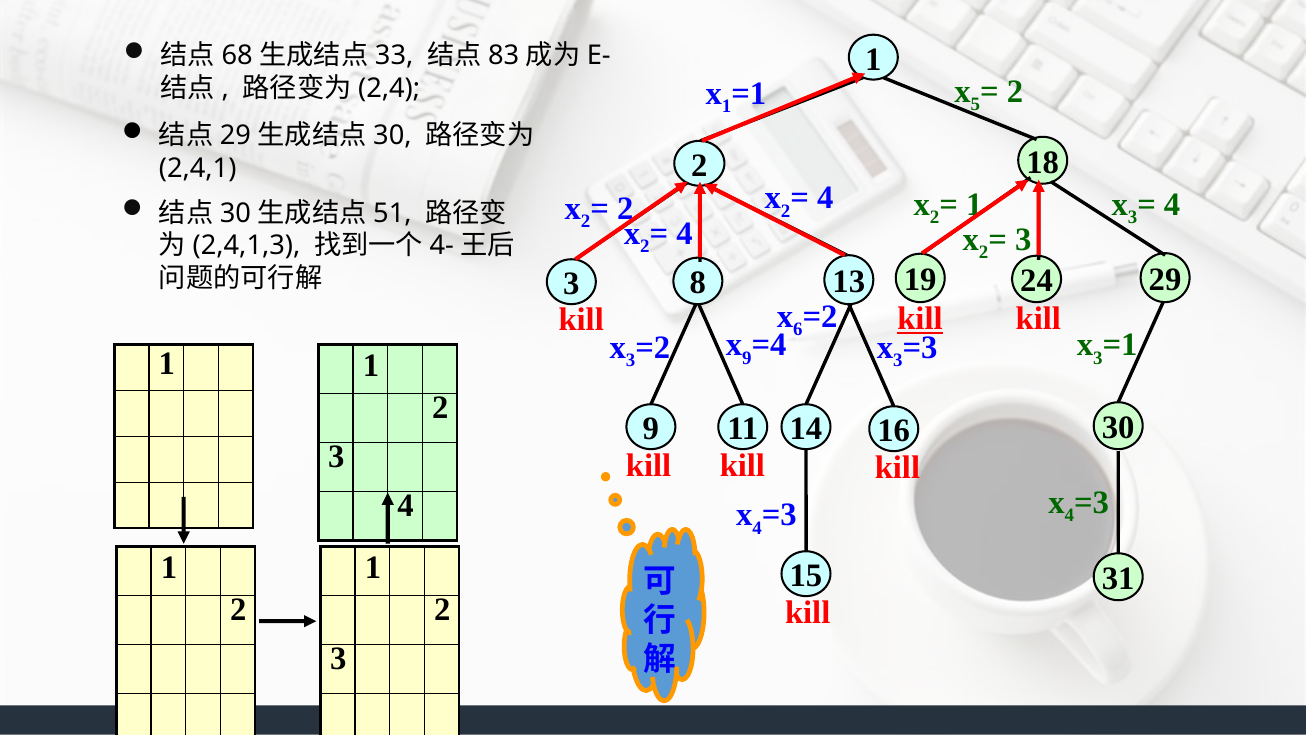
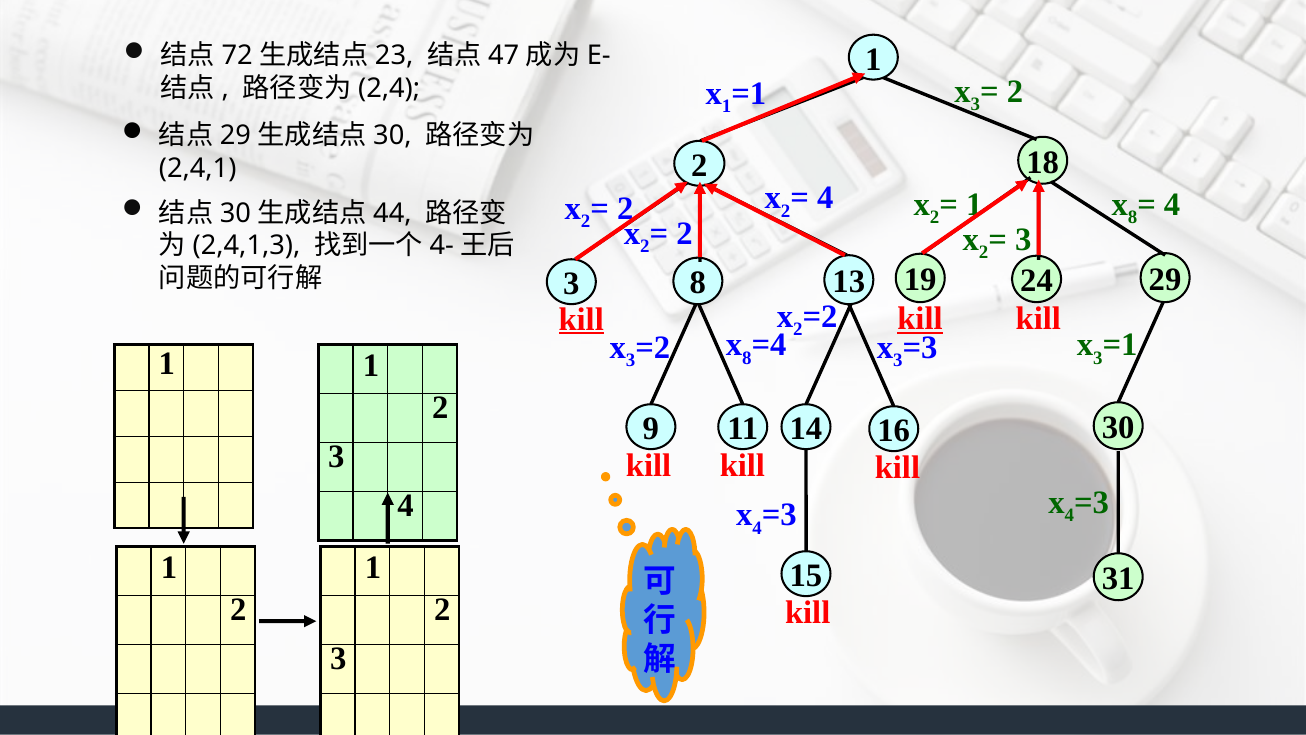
68: 68 -> 72
33: 33 -> 23
83: 83 -> 47
5 at (975, 105): 5 -> 3
3 at (1133, 217): 3 -> 8
51: 51 -> 44
4 at (684, 233): 4 -> 2
6 at (798, 329): 6 -> 2
kill at (581, 319) underline: none -> present
9 at (747, 358): 9 -> 8
